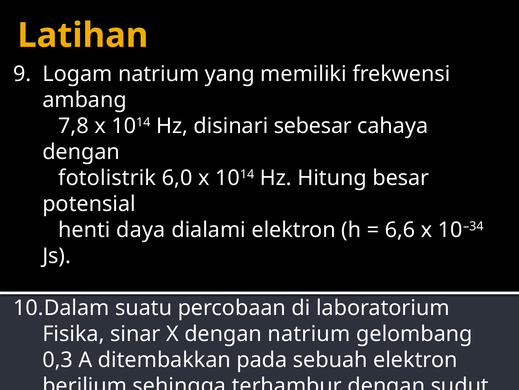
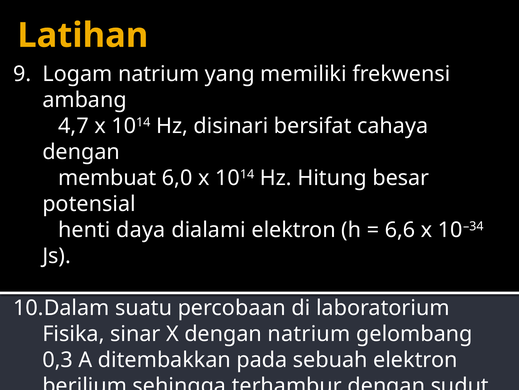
7,8: 7,8 -> 4,7
sebesar: sebesar -> bersifat
fotolistrik: fotolistrik -> membuat
